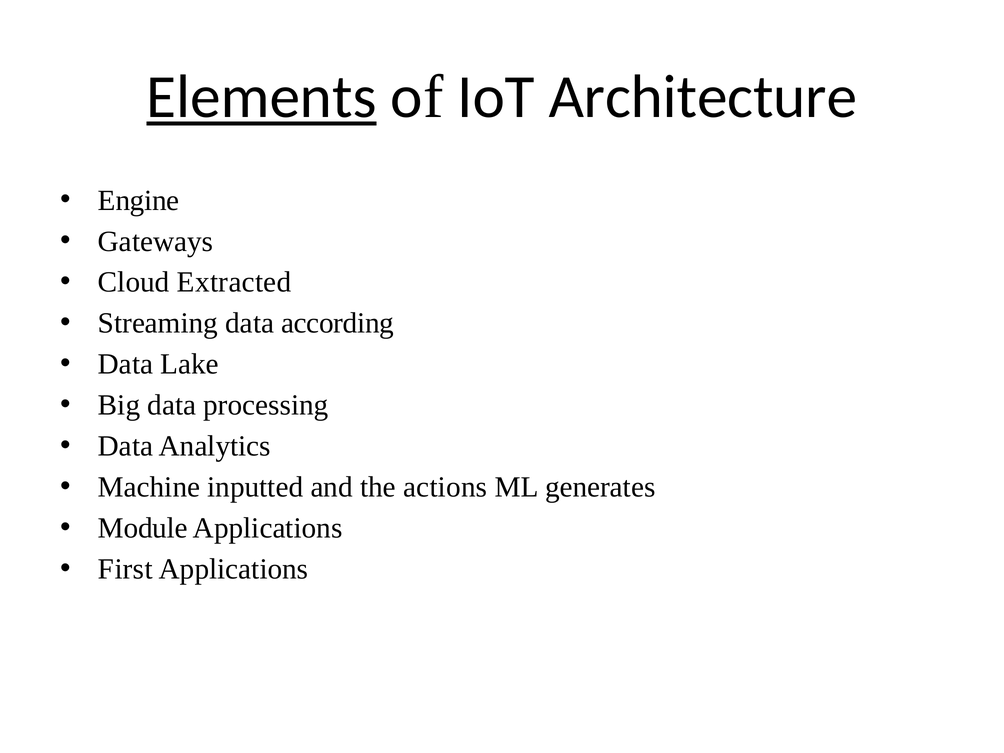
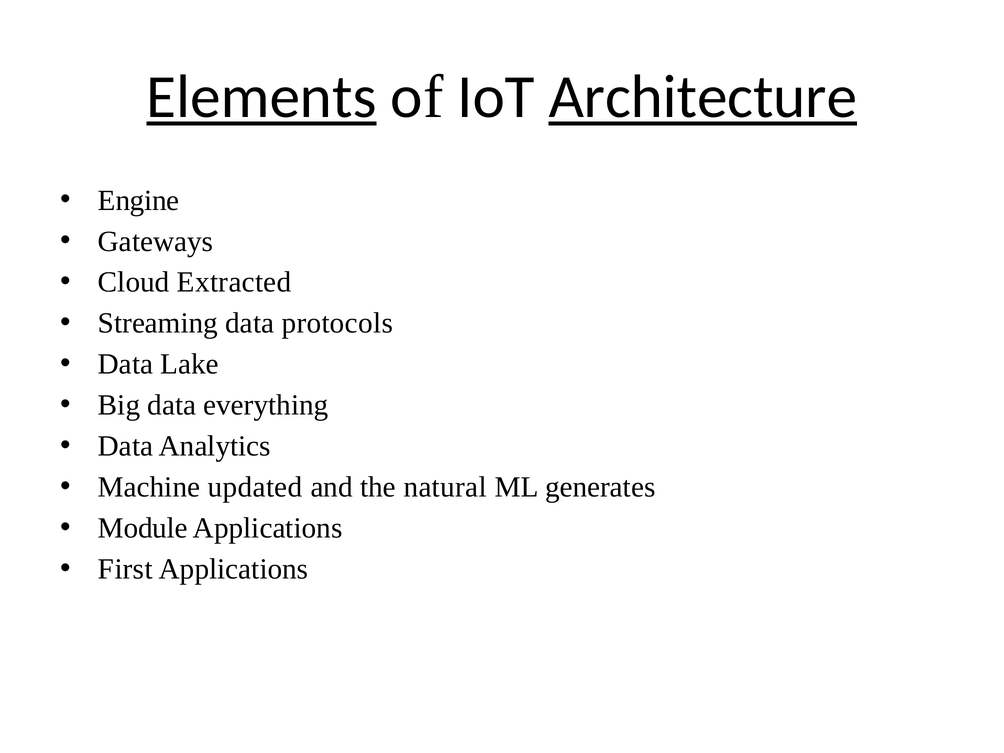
Architecture underline: none -> present
according: according -> protocols
processing: processing -> everything
inputted: inputted -> updated
actions: actions -> natural
